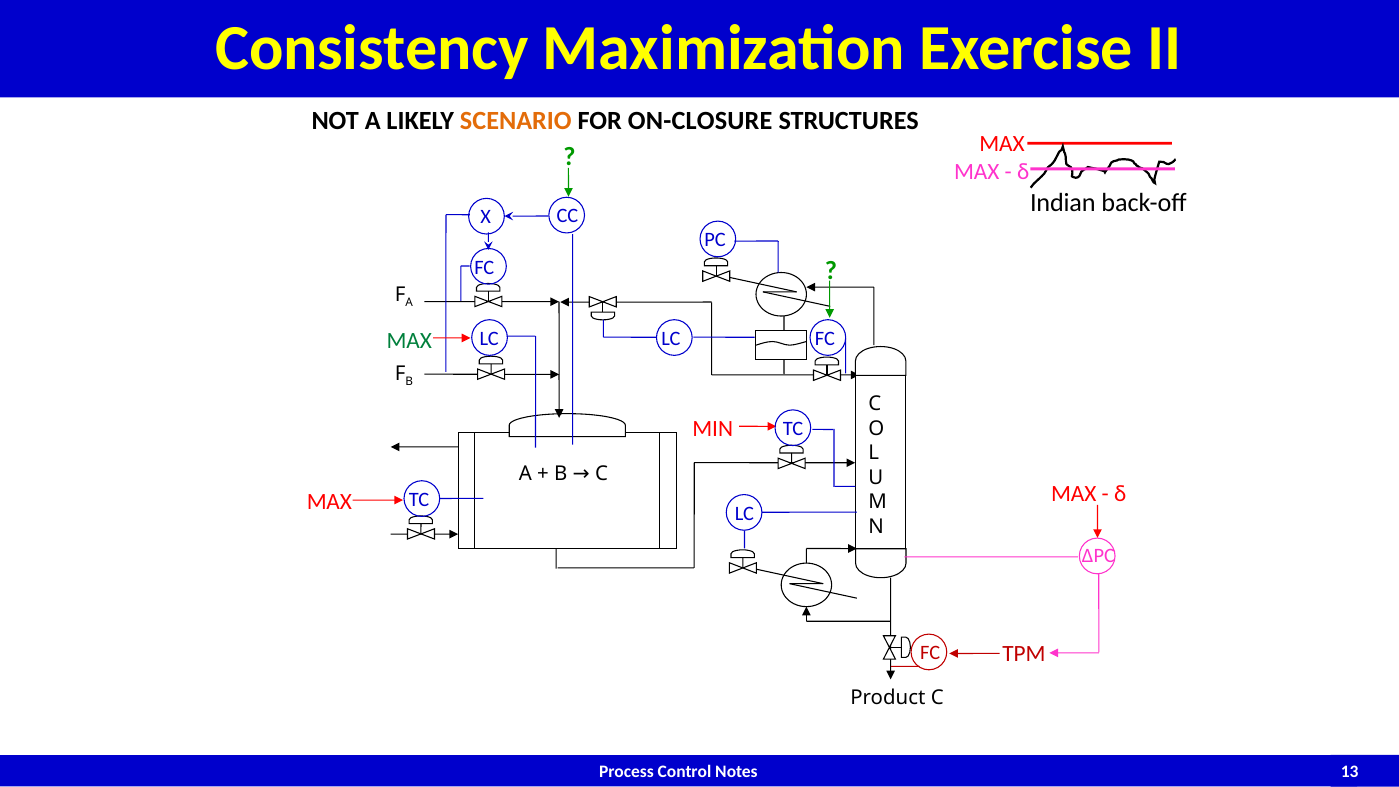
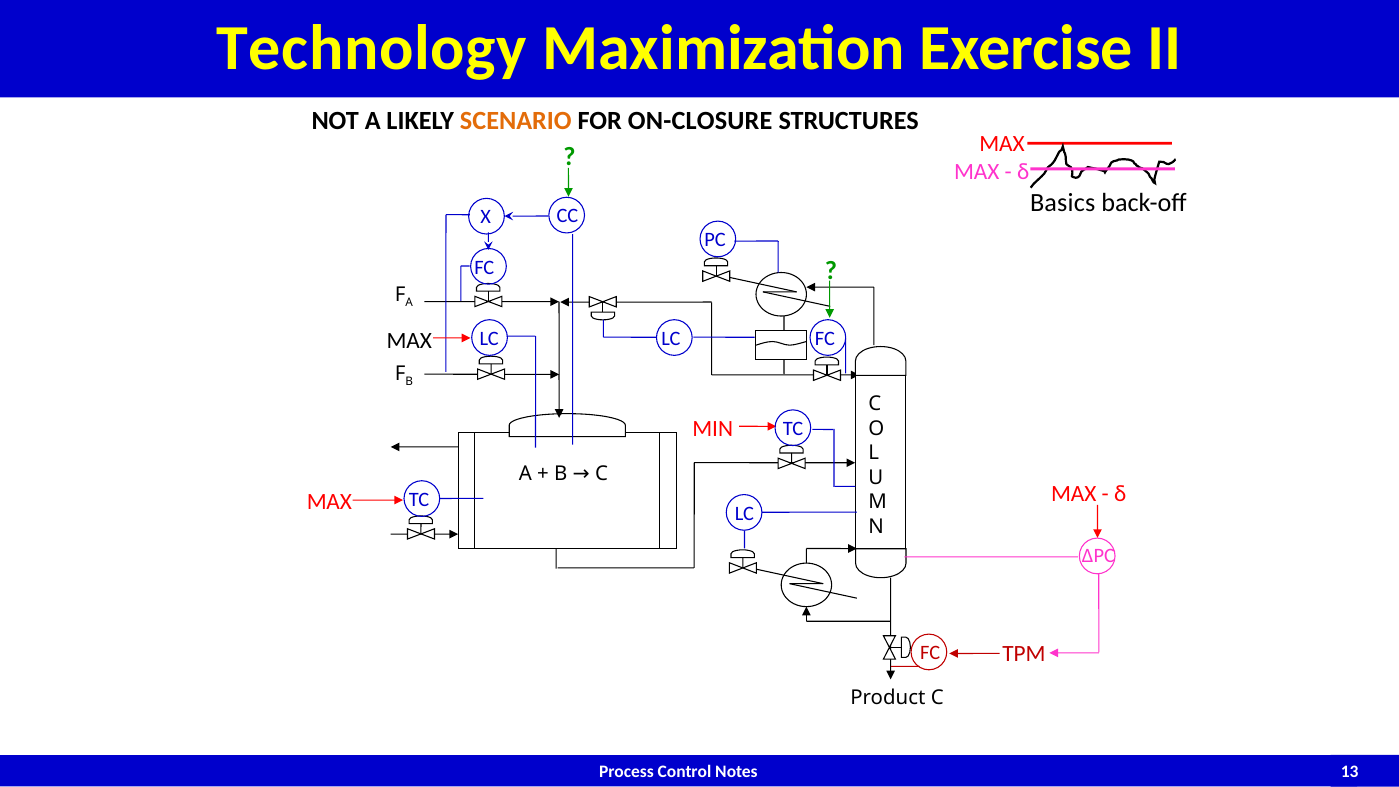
Consistency: Consistency -> Technology
Indian: Indian -> Basics
MAX at (409, 340) colour: green -> black
